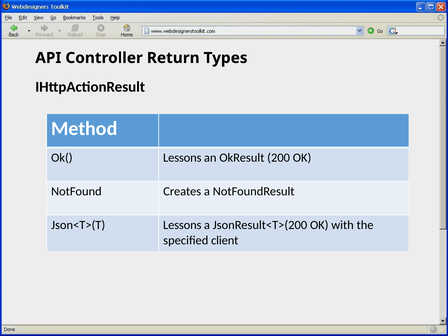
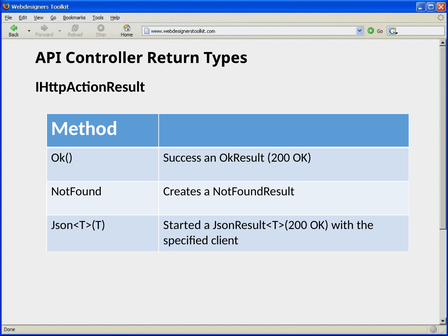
Ok( Lessons: Lessons -> Success
Json<T>(T Lessons: Lessons -> Started
